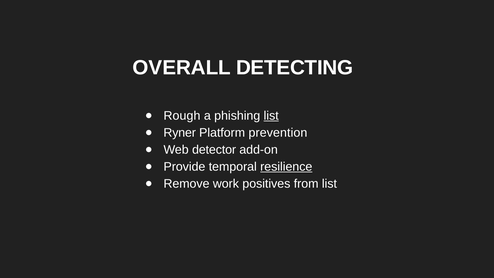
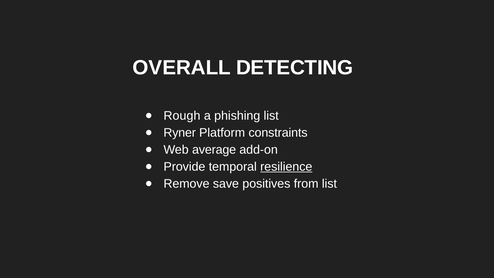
list at (271, 116) underline: present -> none
prevention: prevention -> constraints
detector: detector -> average
work: work -> save
